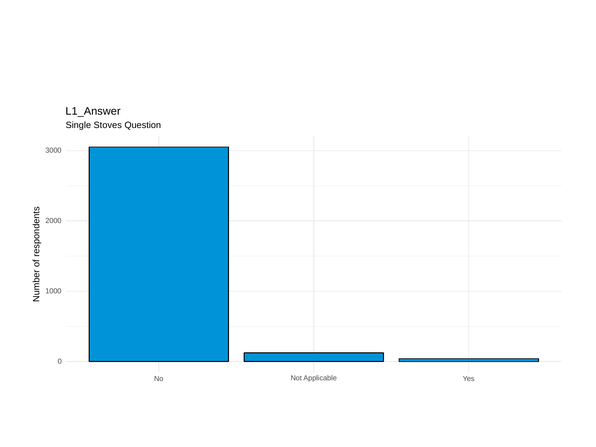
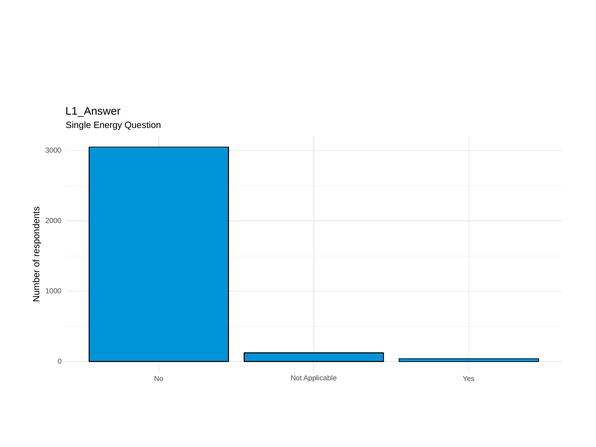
Stoves: Stoves -> Energy
